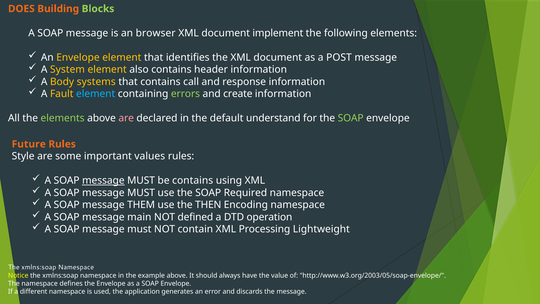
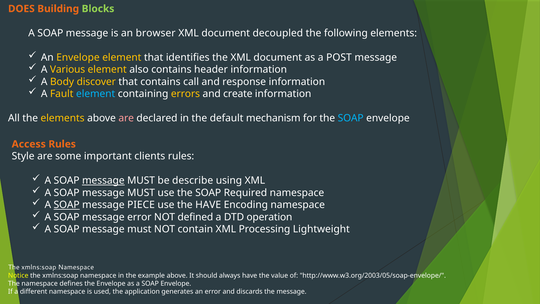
implement: implement -> decoupled
System: System -> Various
systems: systems -> discover
errors colour: light green -> yellow
elements at (63, 118) colour: light green -> yellow
understand: understand -> mechanism
SOAP at (351, 118) colour: light green -> light blue
Future: Future -> Access
values: values -> clients
be contains: contains -> describe
SOAP at (67, 205) underline: none -> present
THEM: THEM -> PIECE
the THEN: THEN -> HAVE
message main: main -> error
